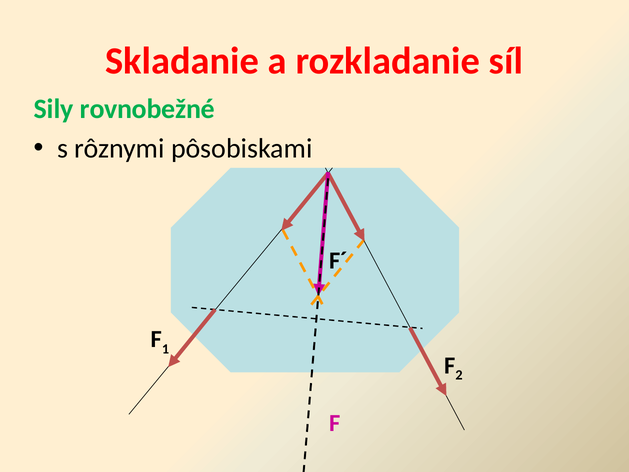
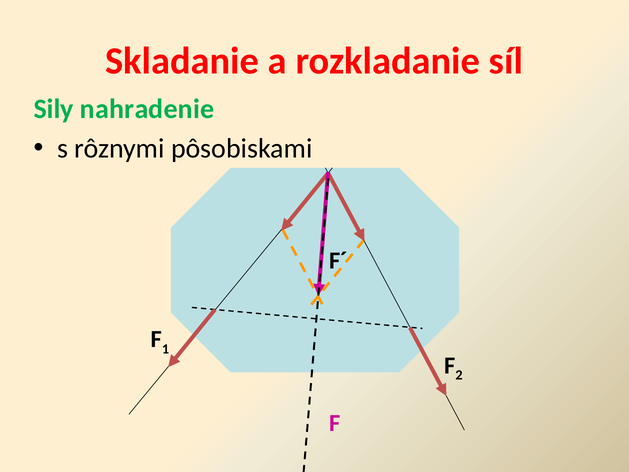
rovnobežné: rovnobežné -> nahradenie
